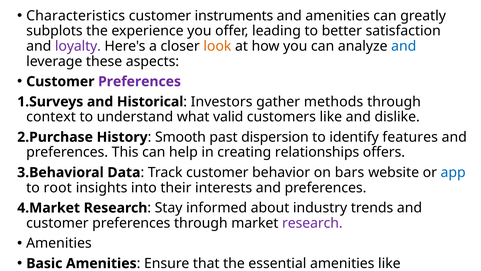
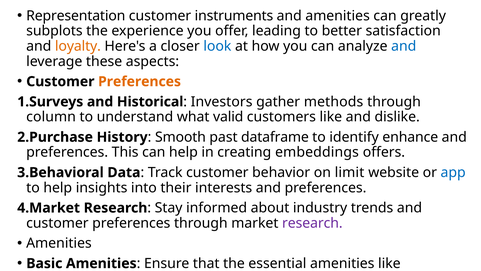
Characteristics: Characteristics -> Representation
loyalty colour: purple -> orange
look colour: orange -> blue
Preferences at (140, 81) colour: purple -> orange
context: context -> column
dispersion: dispersion -> dataframe
features: features -> enhance
relationships: relationships -> embeddings
bars: bars -> limit
to root: root -> help
